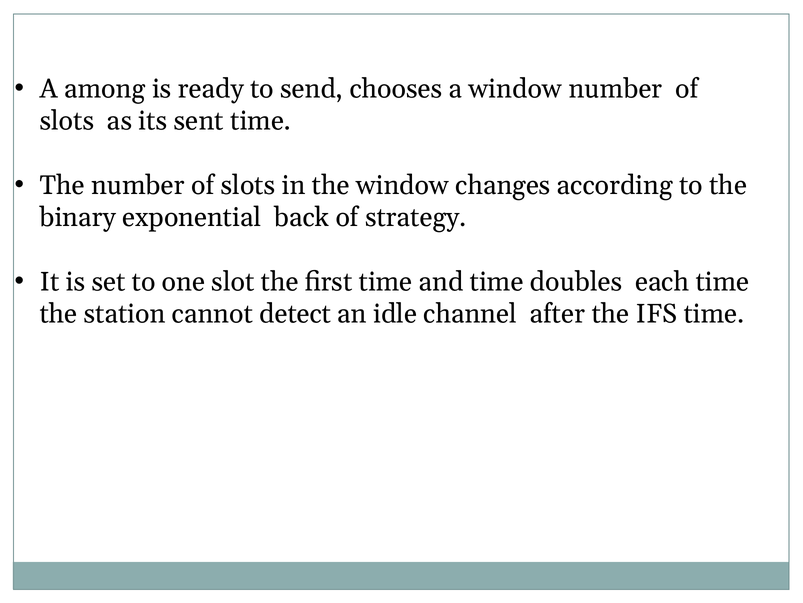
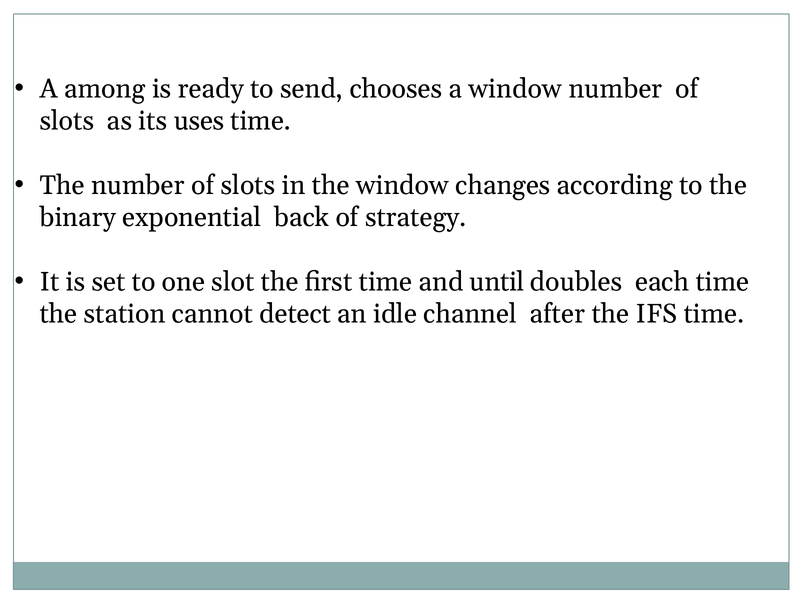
sent: sent -> uses
and time: time -> until
